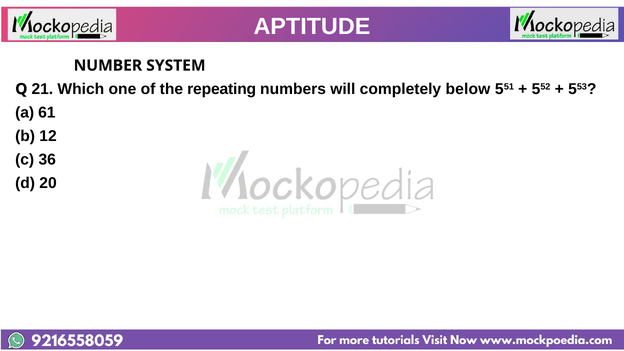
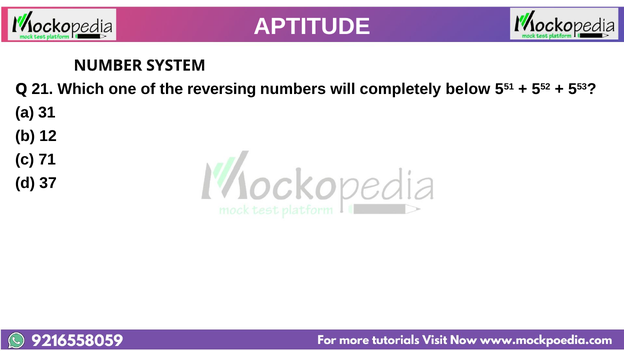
repeating: repeating -> reversing
61: 61 -> 31
36: 36 -> 71
20: 20 -> 37
